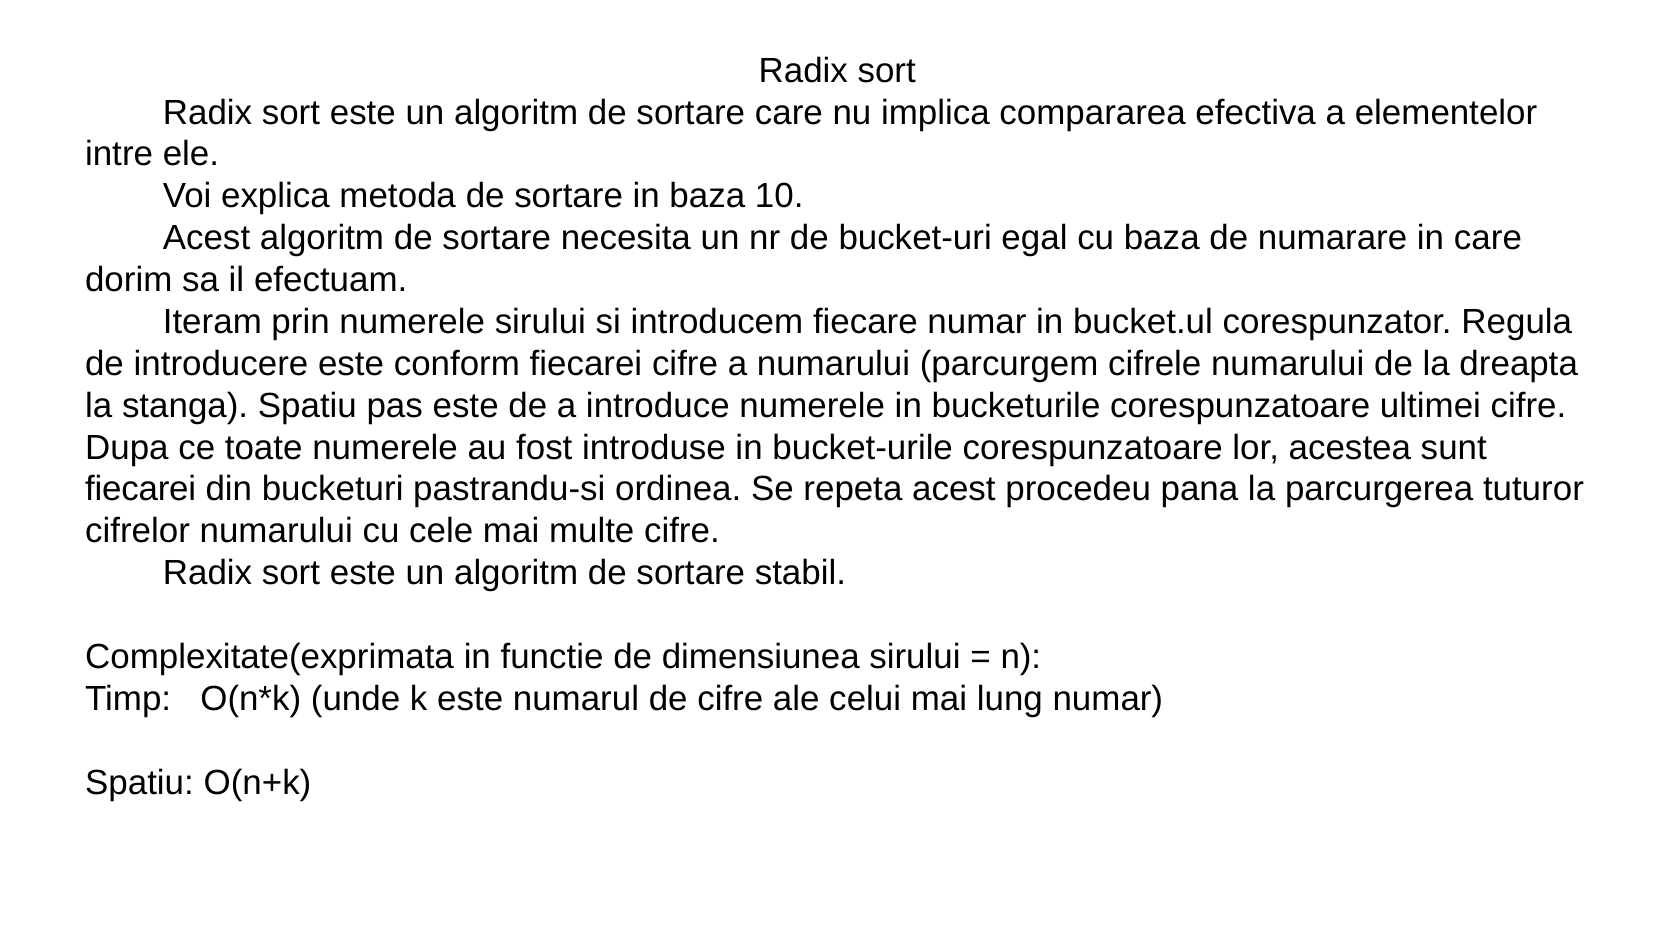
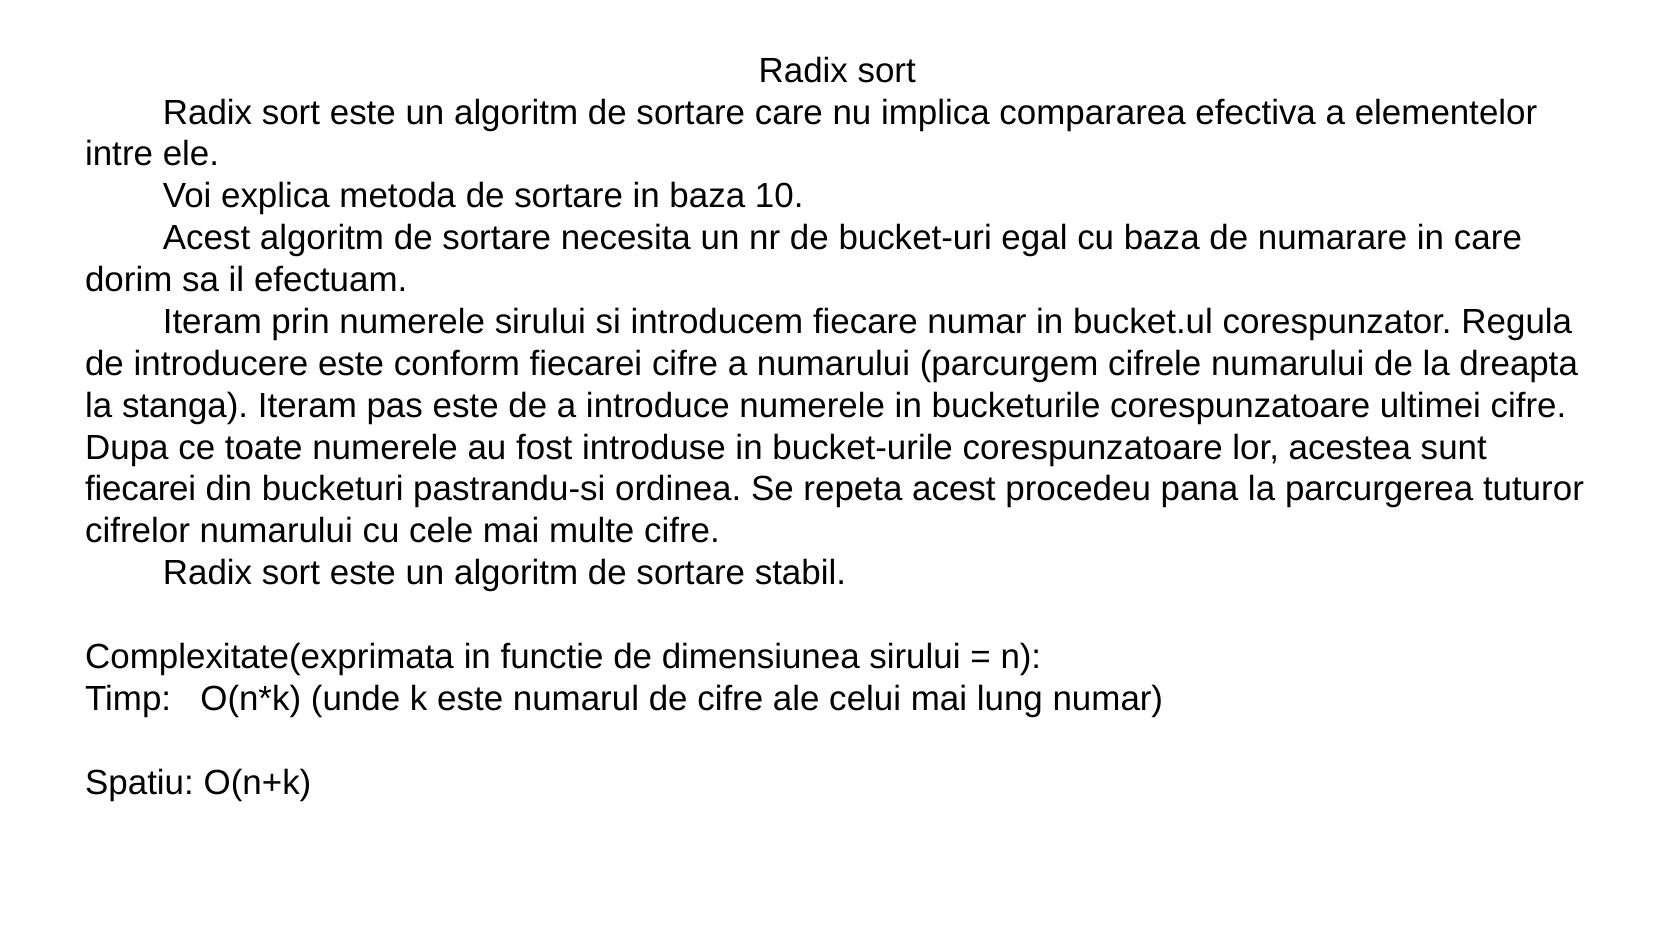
stanga Spatiu: Spatiu -> Iteram
